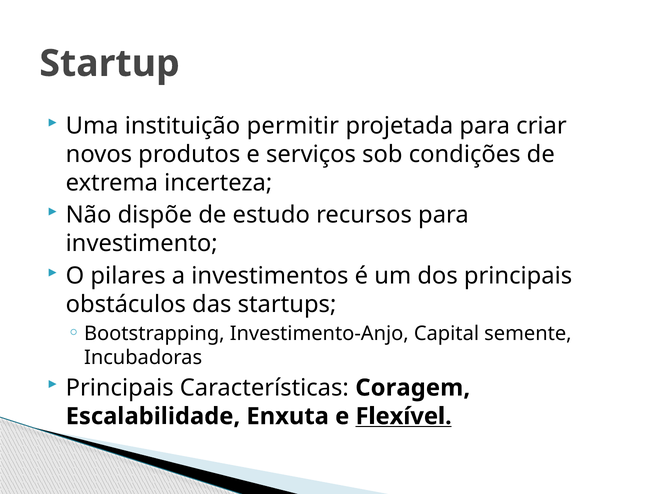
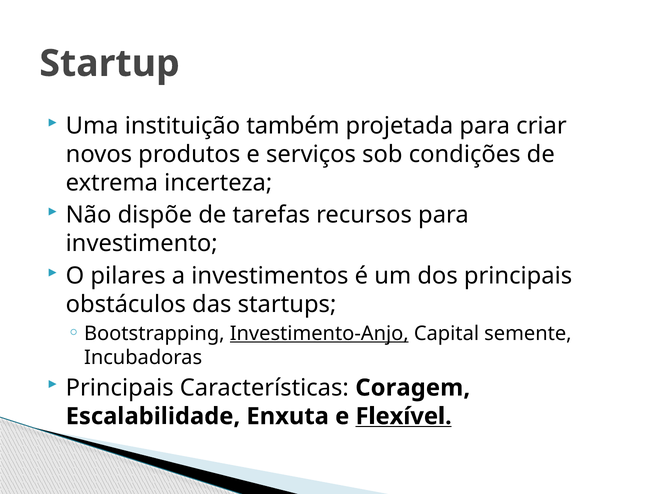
permitir: permitir -> também
estudo: estudo -> tarefas
Investimento-Anjo underline: none -> present
